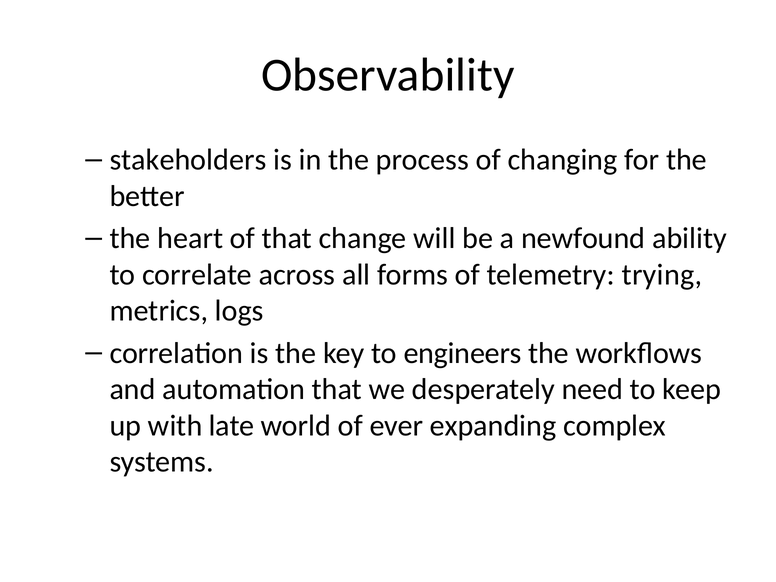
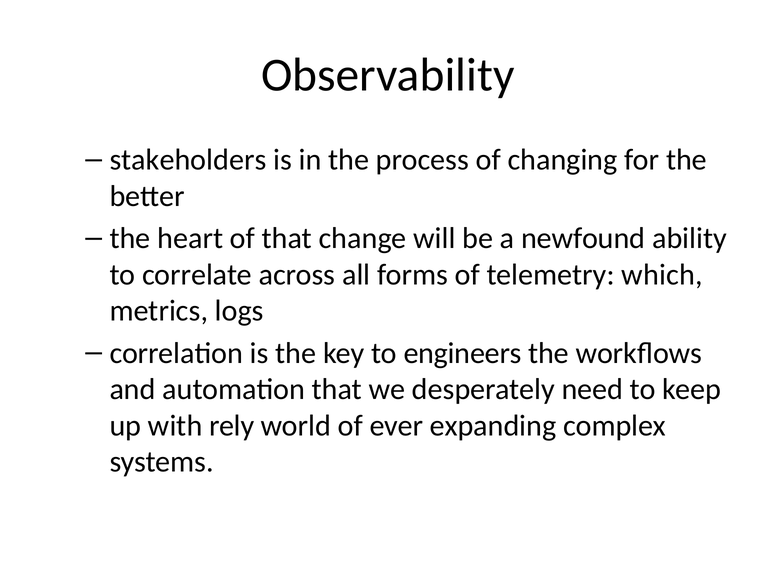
trying: trying -> which
late: late -> rely
